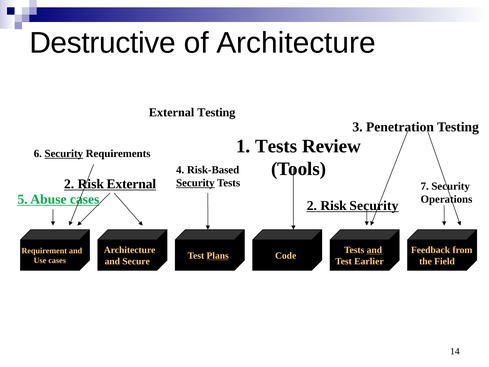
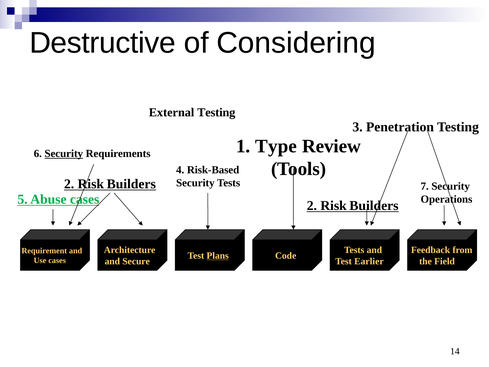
of Architecture: Architecture -> Considering
1 Tests: Tests -> Type
External at (131, 184): External -> Builders
Security at (195, 183) underline: present -> none
Security at (374, 205): Security -> Builders
and at (374, 250) underline: present -> none
